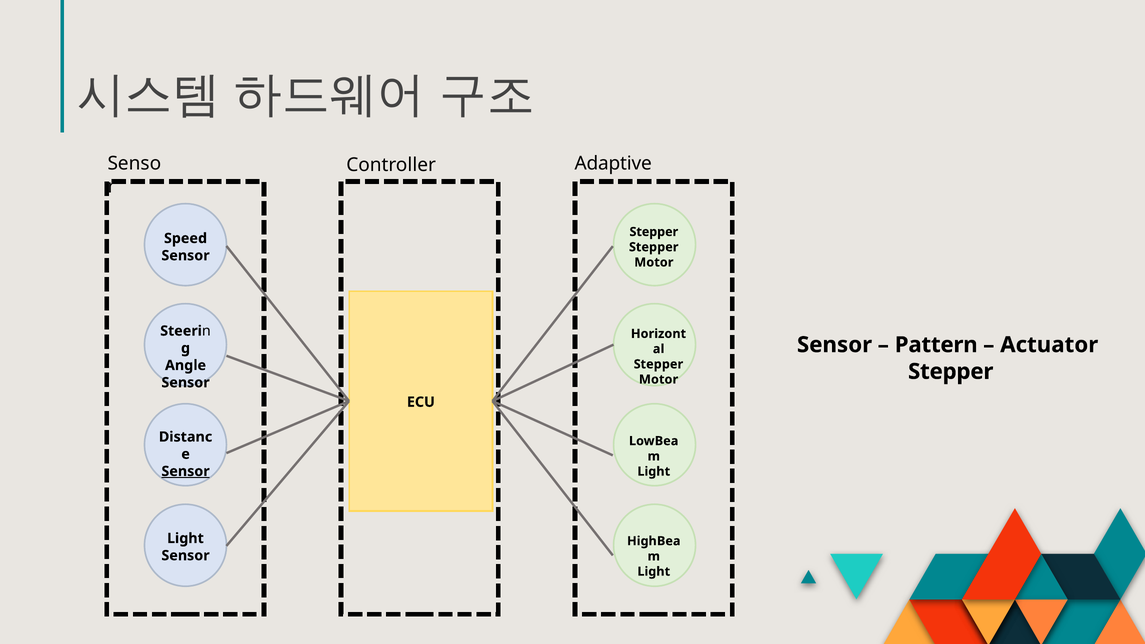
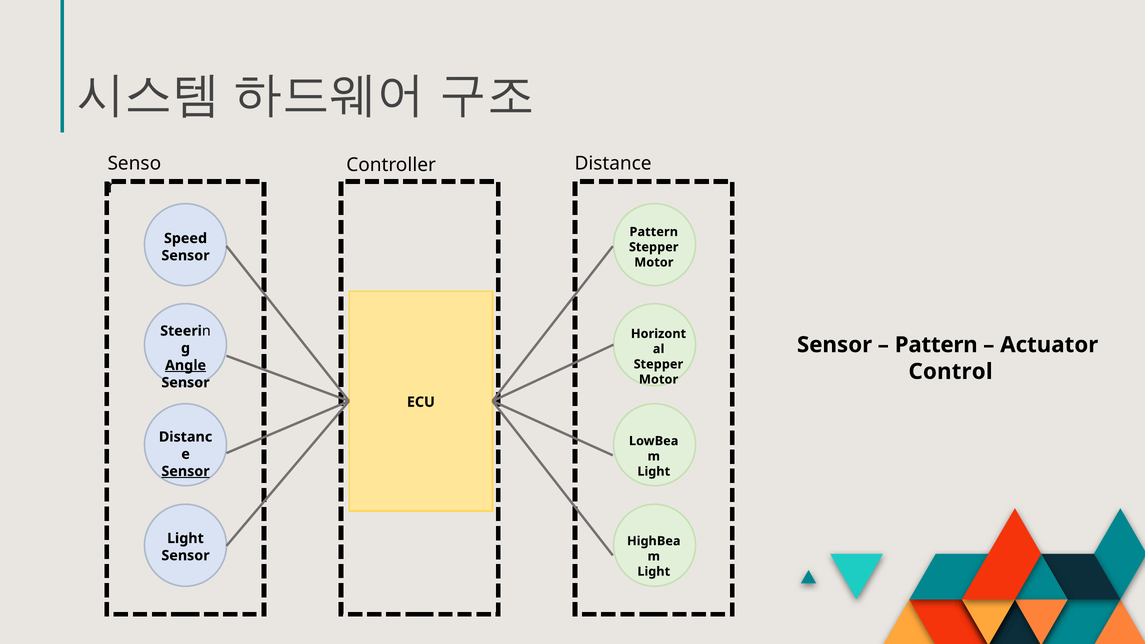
Adaptive: Adaptive -> Distance
Stepper at (654, 232): Stepper -> Pattern
Angle underline: none -> present
Stepper at (951, 372): Stepper -> Control
